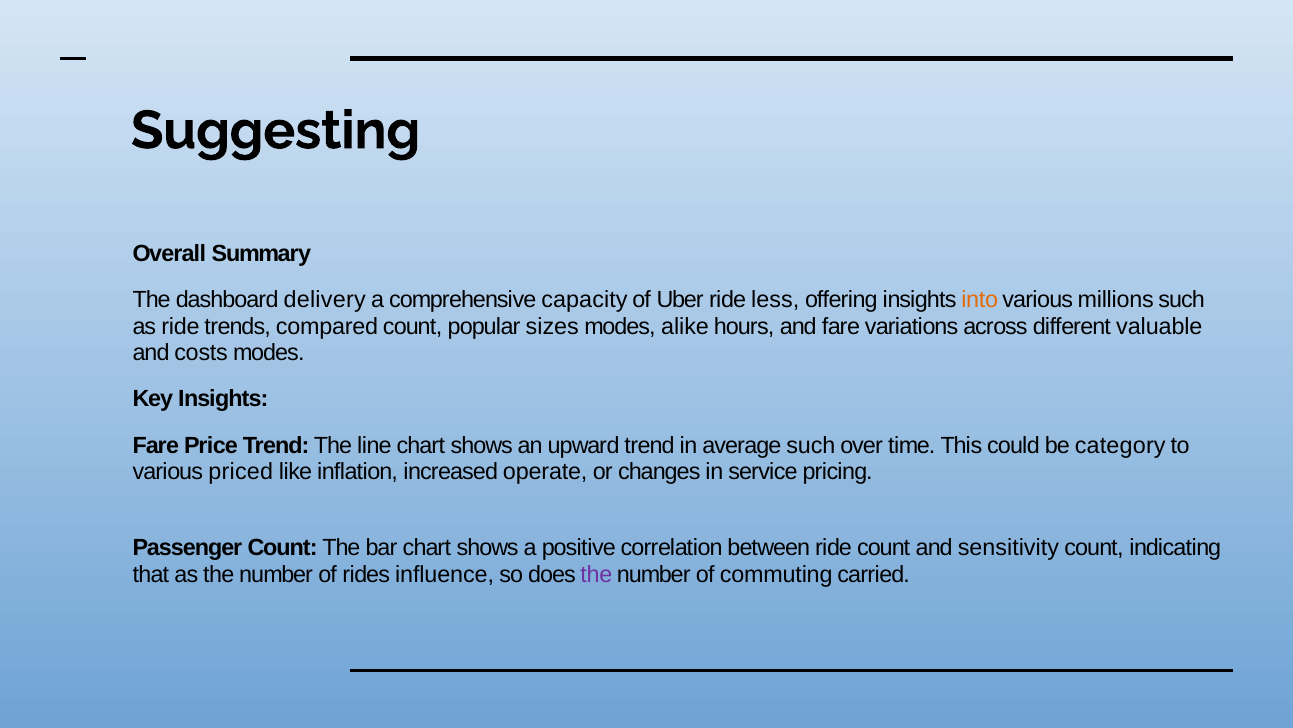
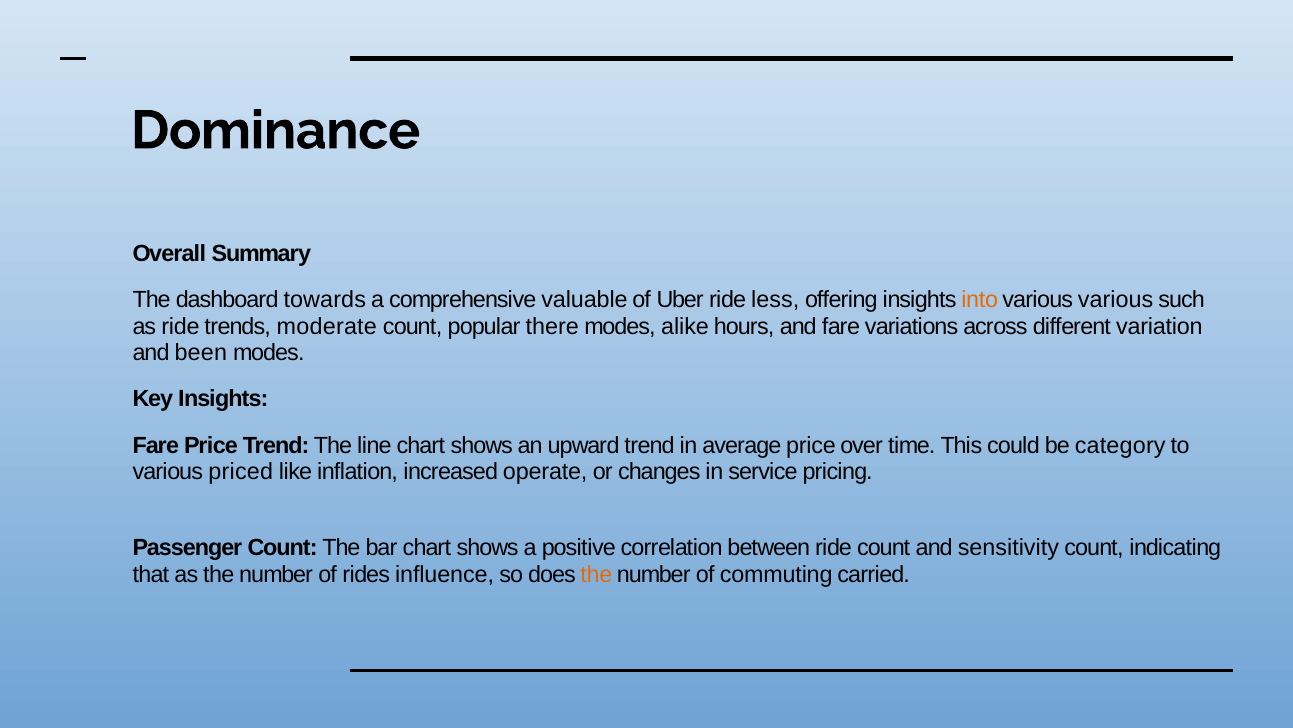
Suggesting: Suggesting -> Dominance
delivery: delivery -> towards
capacity: capacity -> valuable
various millions: millions -> various
compared: compared -> moderate
sizes: sizes -> there
valuable: valuable -> variation
costs: costs -> been
average such: such -> price
the at (596, 574) colour: purple -> orange
